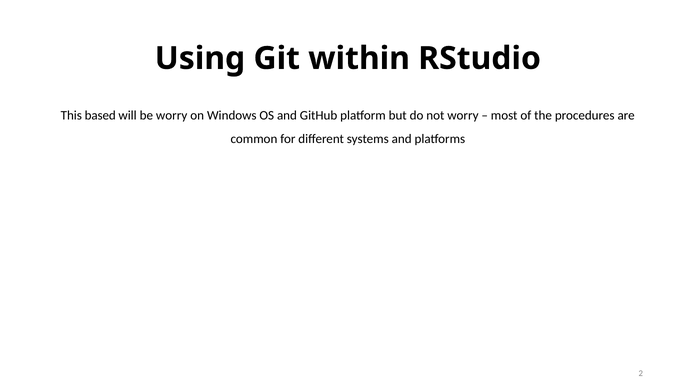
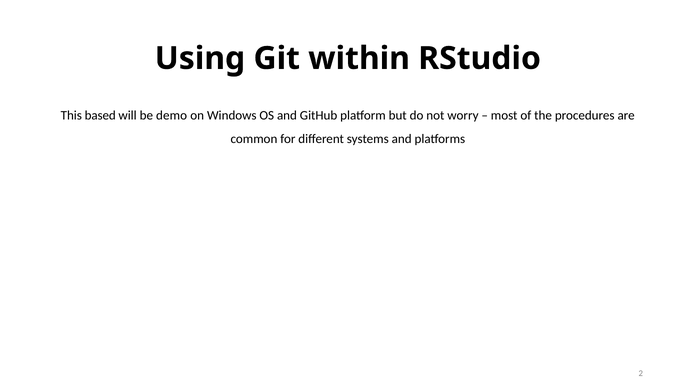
be worry: worry -> demo
